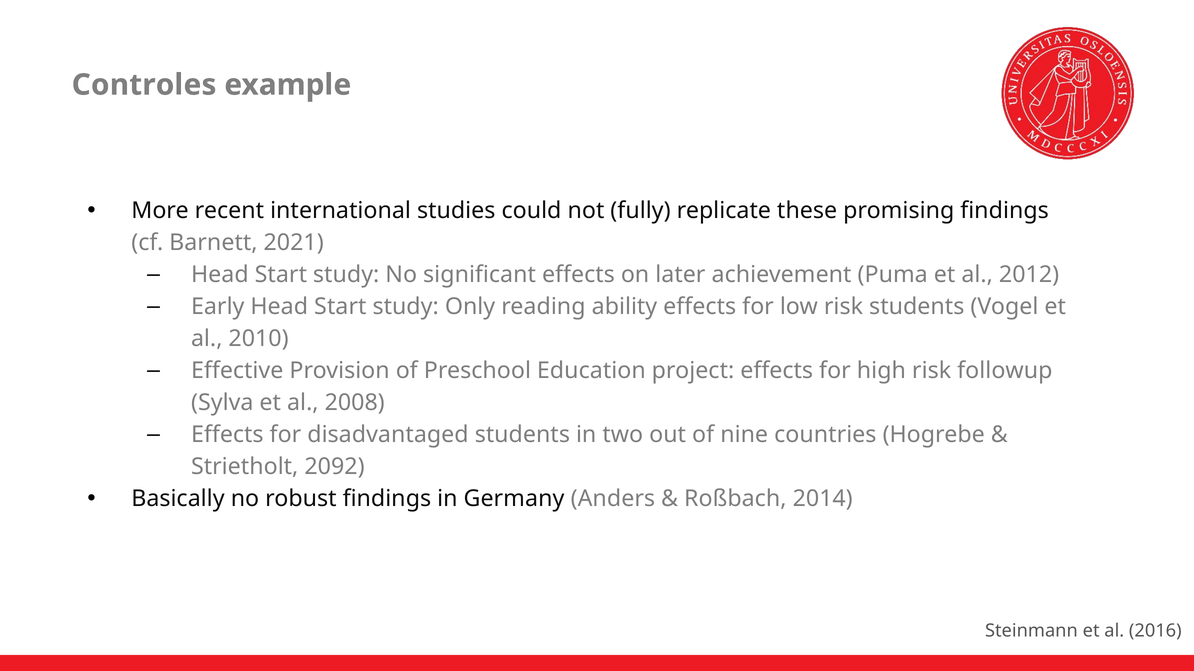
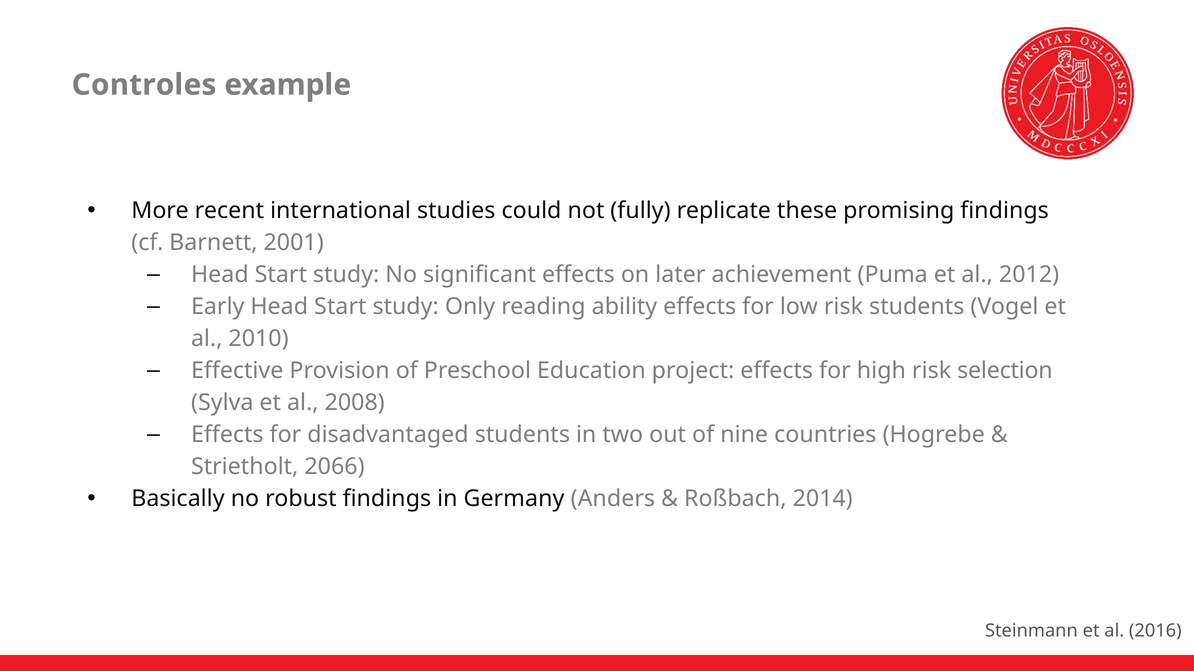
2021: 2021 -> 2001
followup: followup -> selection
2092: 2092 -> 2066
